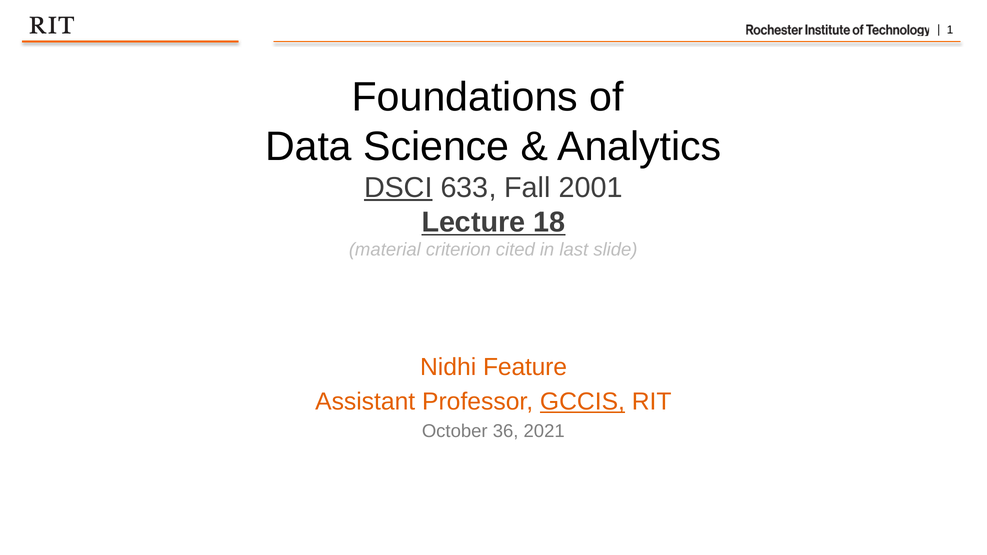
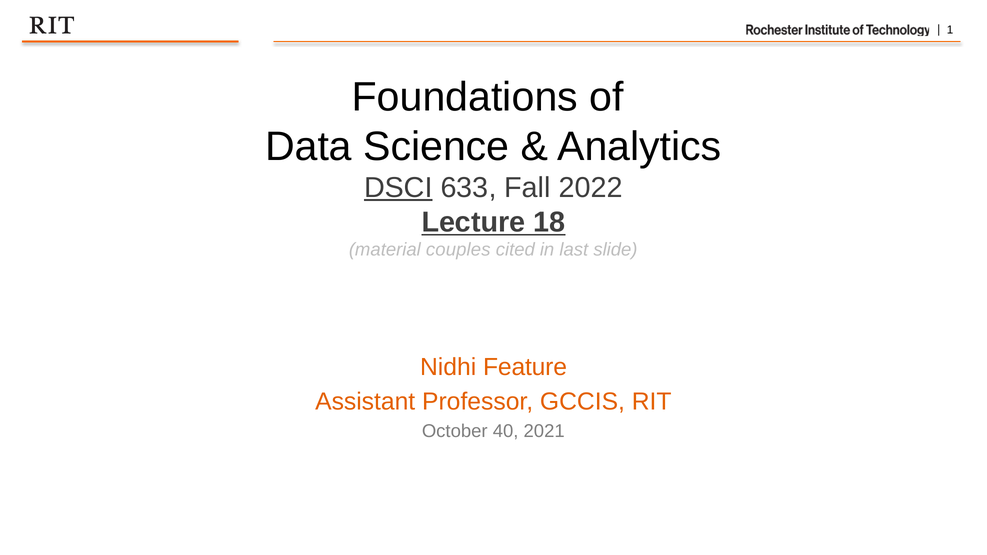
2001: 2001 -> 2022
criterion: criterion -> couples
GCCIS underline: present -> none
36: 36 -> 40
